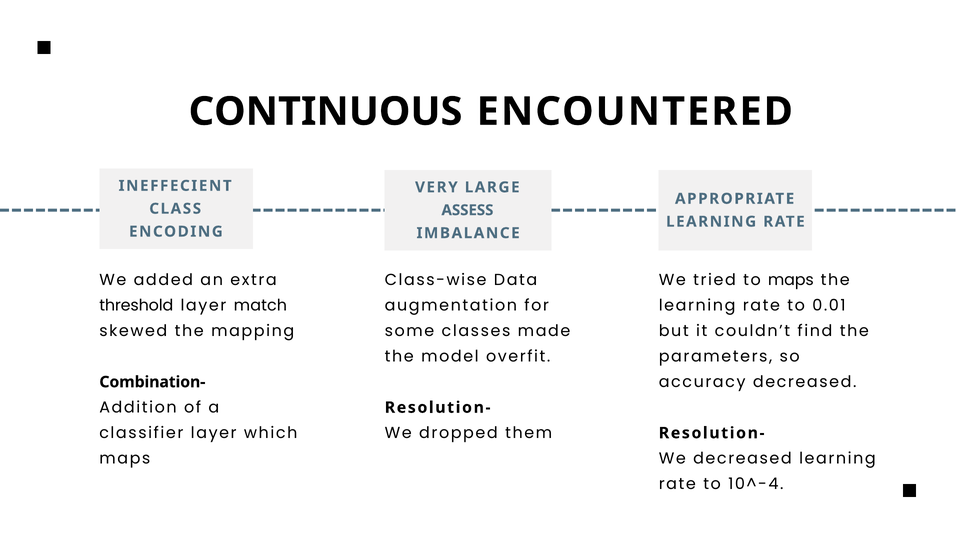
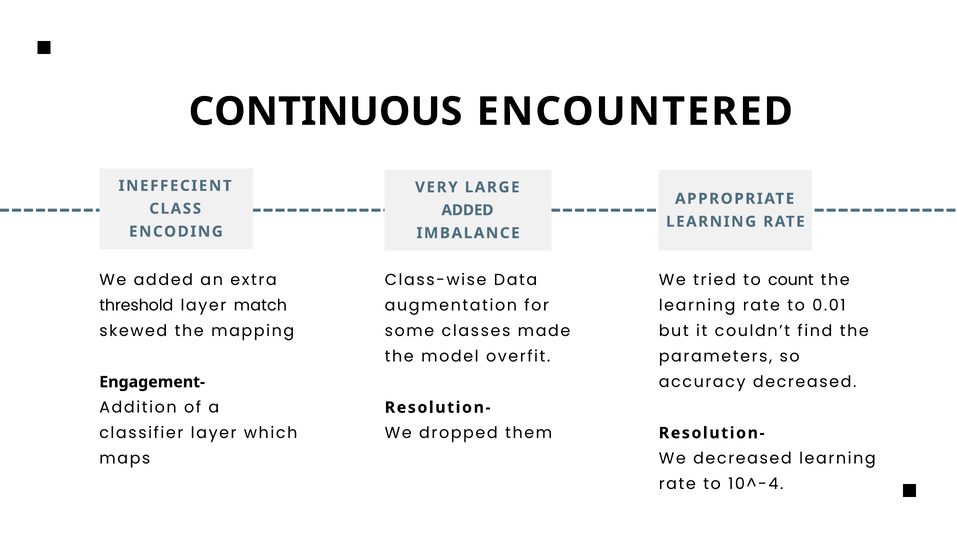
ASSESS at (467, 210): ASSESS -> ADDED
to maps: maps -> count
Combination-: Combination- -> Engagement-
